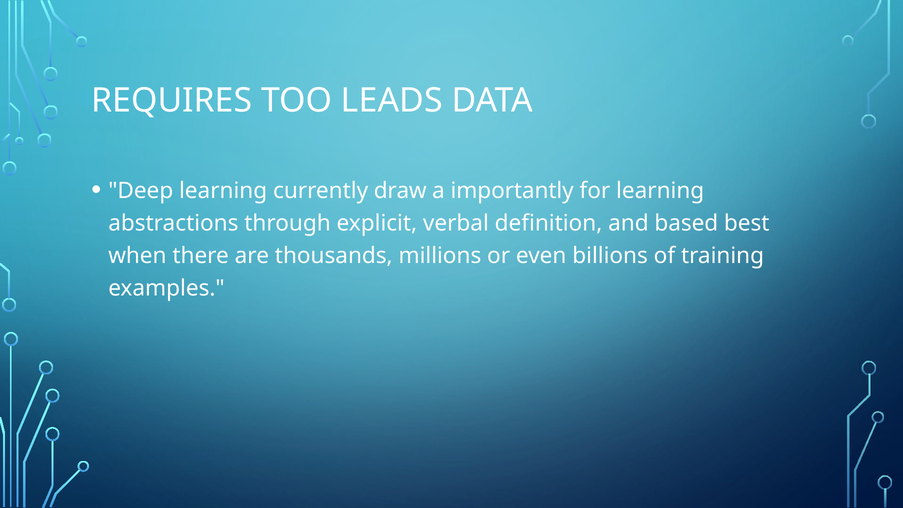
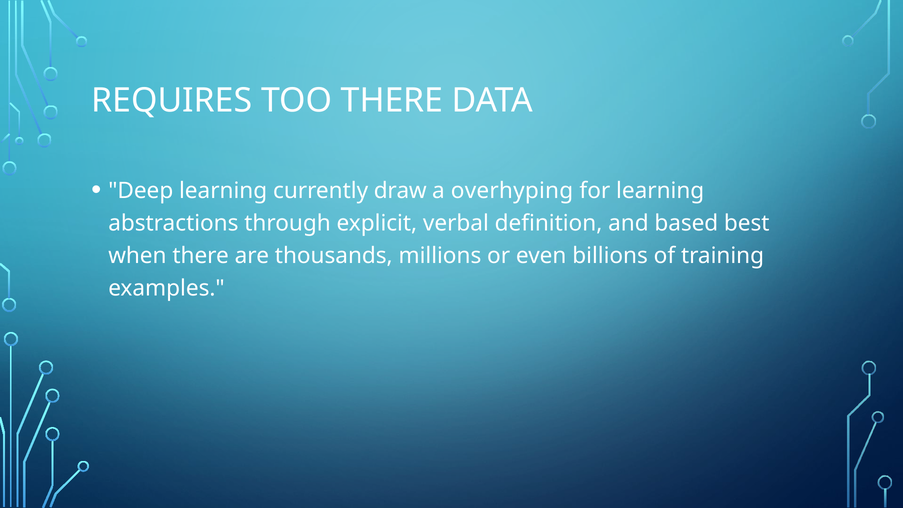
TOO LEADS: LEADS -> THERE
importantly: importantly -> overhyping
